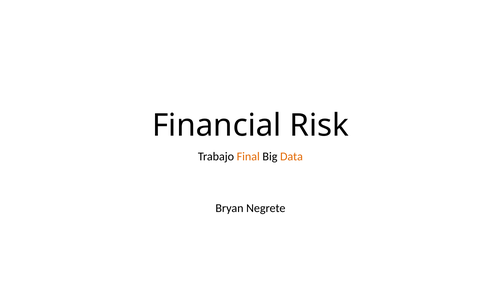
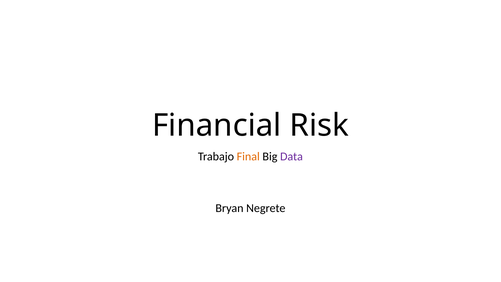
Data colour: orange -> purple
